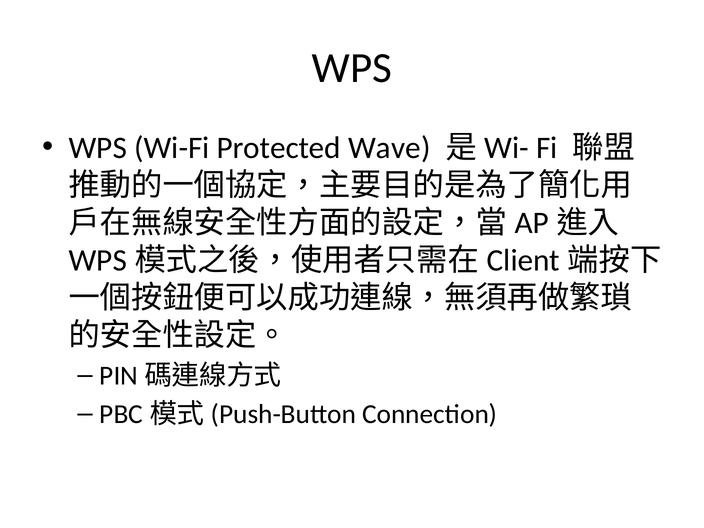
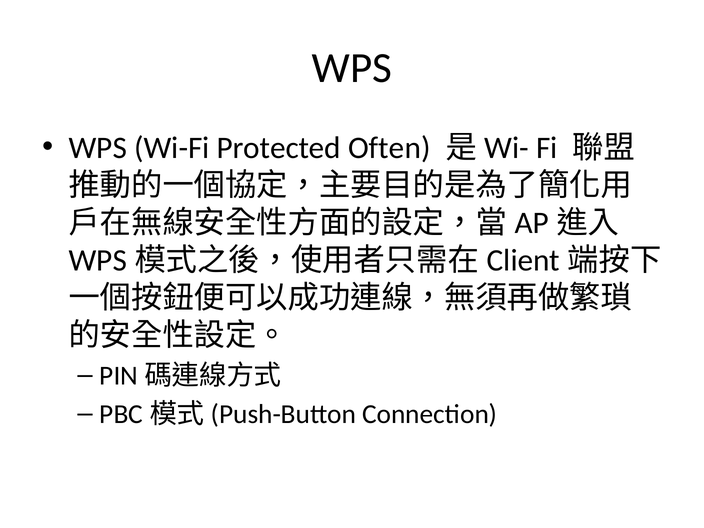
Wave: Wave -> Often
